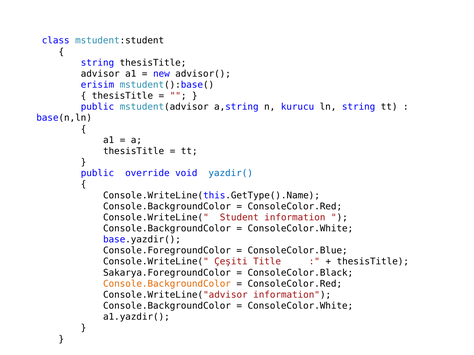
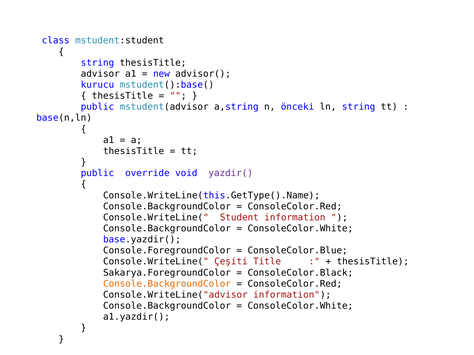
erisim: erisim -> kurucu
kurucu: kurucu -> önceki
yazdir( colour: blue -> purple
